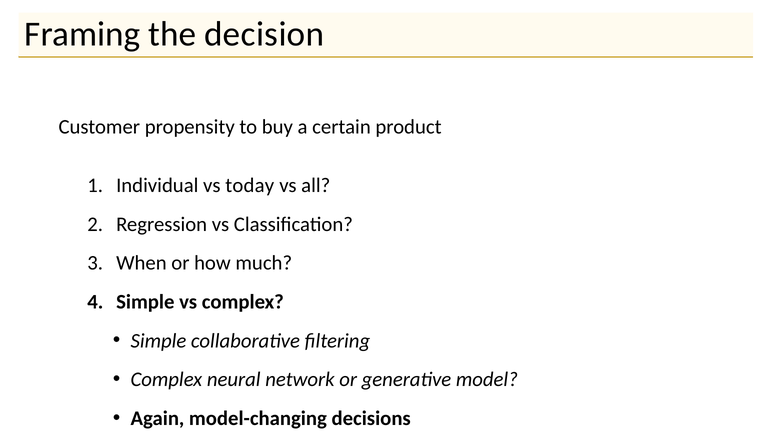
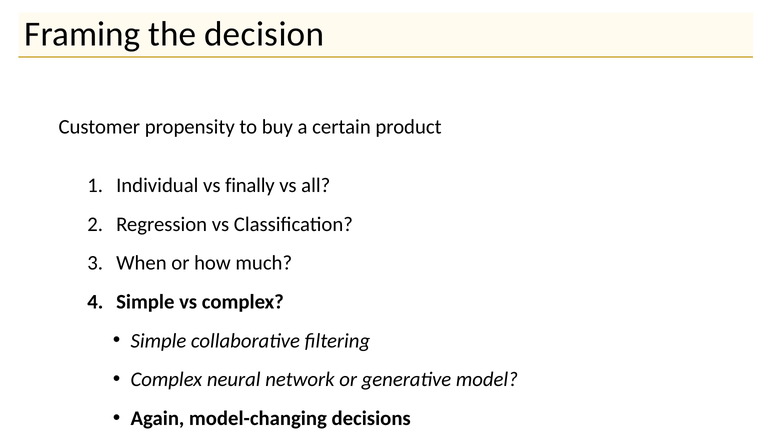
today: today -> finally
